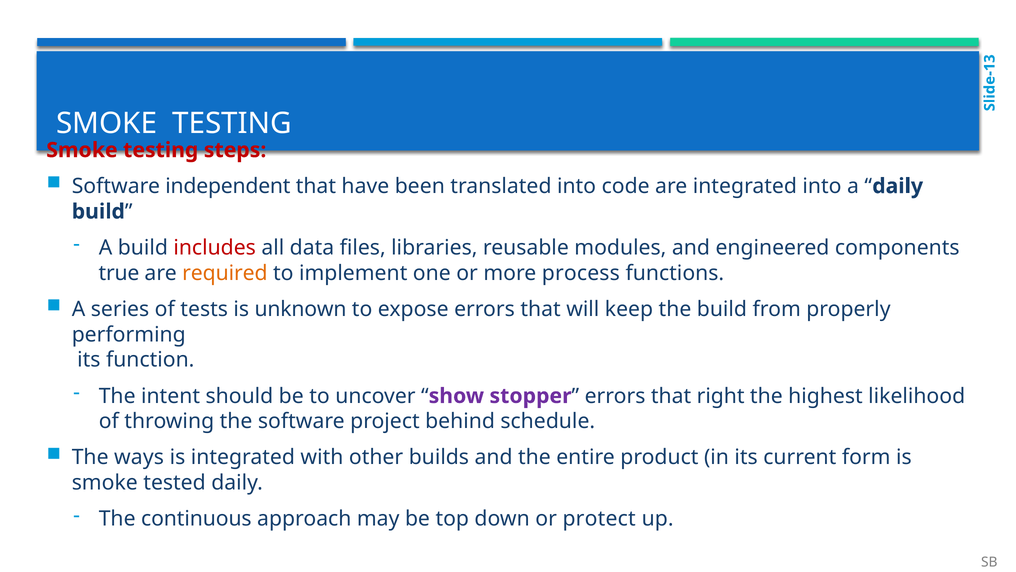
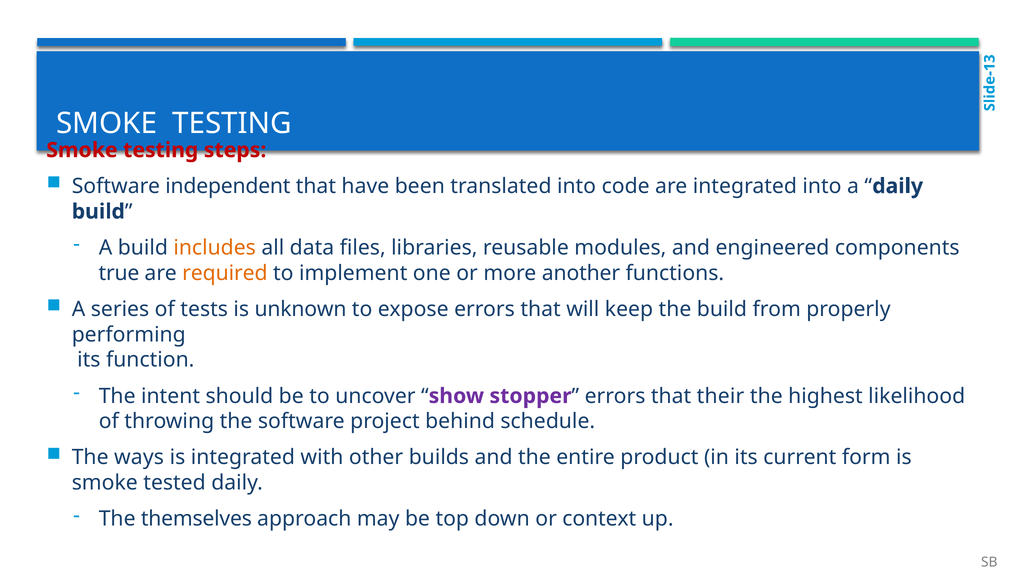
includes colour: red -> orange
process: process -> another
right: right -> their
continuous: continuous -> themselves
protect: protect -> context
